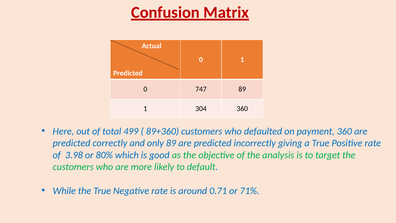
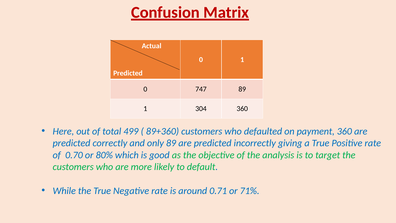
3.98: 3.98 -> 0.70
